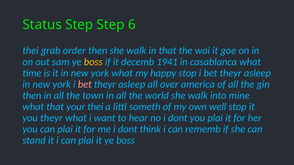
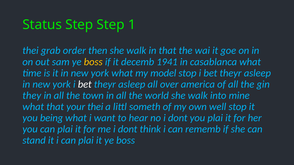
6: 6 -> 1
happy: happy -> model
bet at (85, 84) colour: pink -> white
then at (32, 96): then -> they
you theyr: theyr -> being
